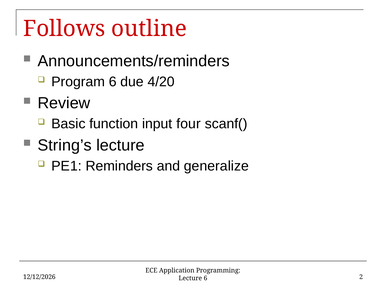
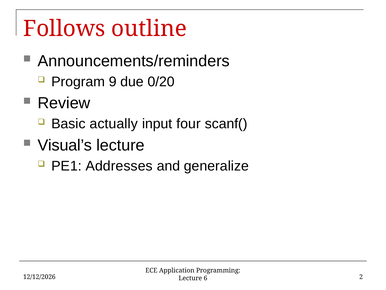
Program 6: 6 -> 9
4/20: 4/20 -> 0/20
function: function -> actually
String’s: String’s -> Visual’s
Reminders: Reminders -> Addresses
